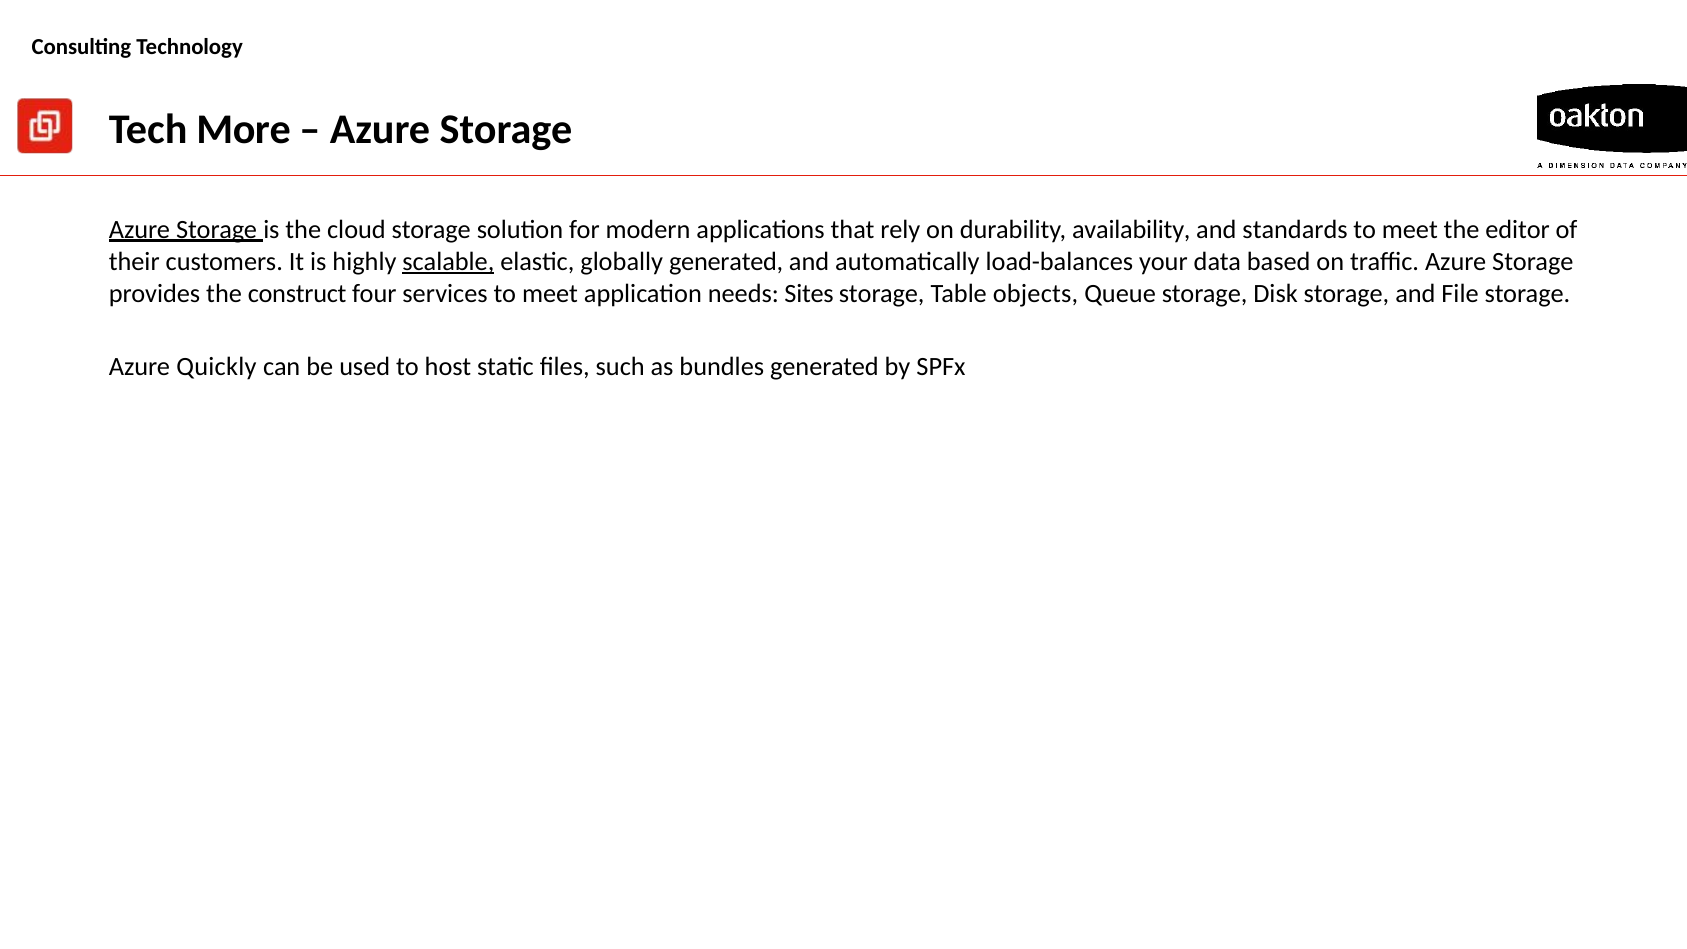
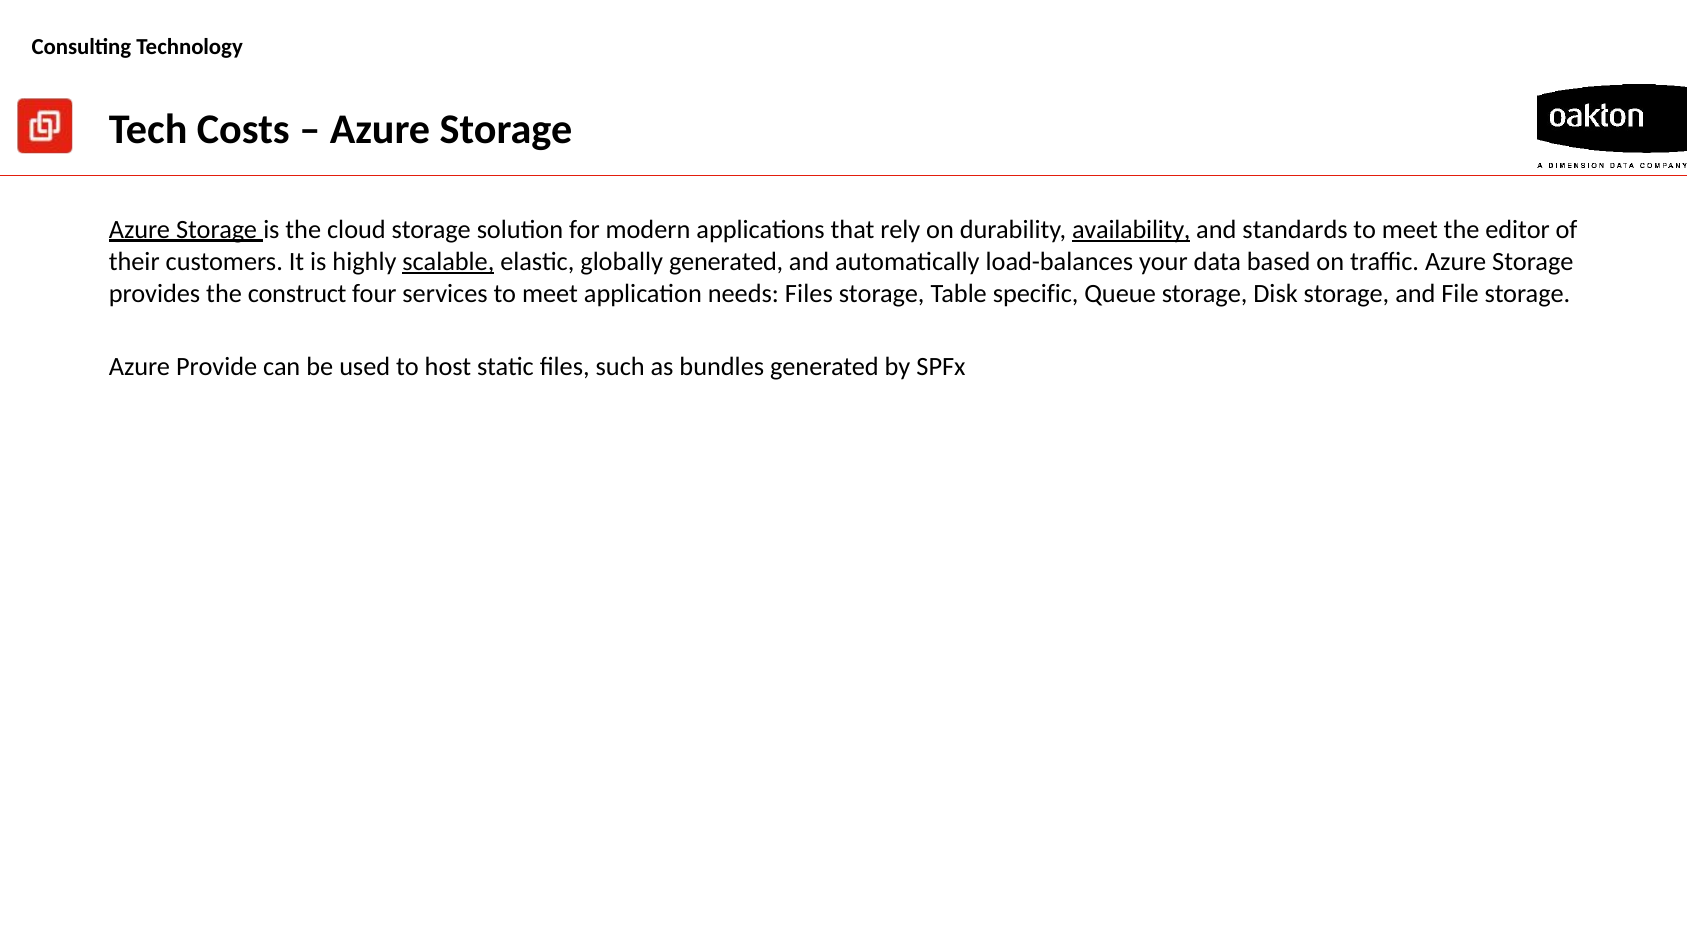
More: More -> Costs
availability underline: none -> present
needs Sites: Sites -> Files
objects: objects -> specific
Quickly: Quickly -> Provide
